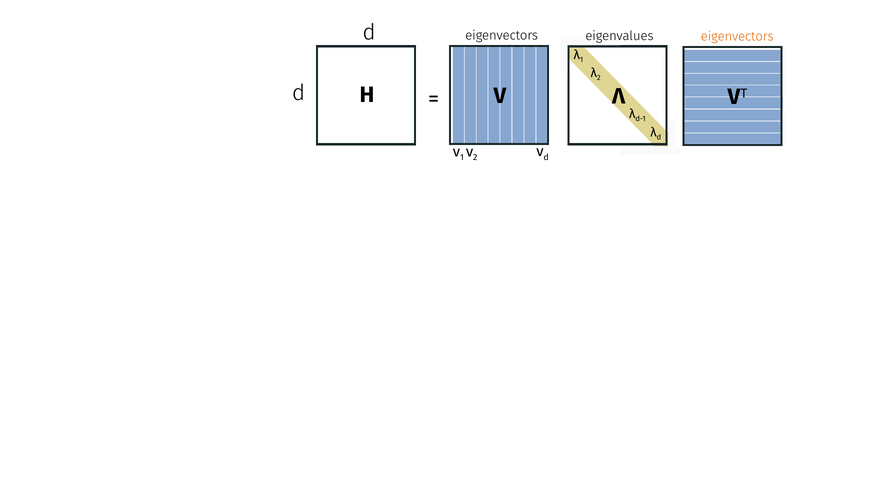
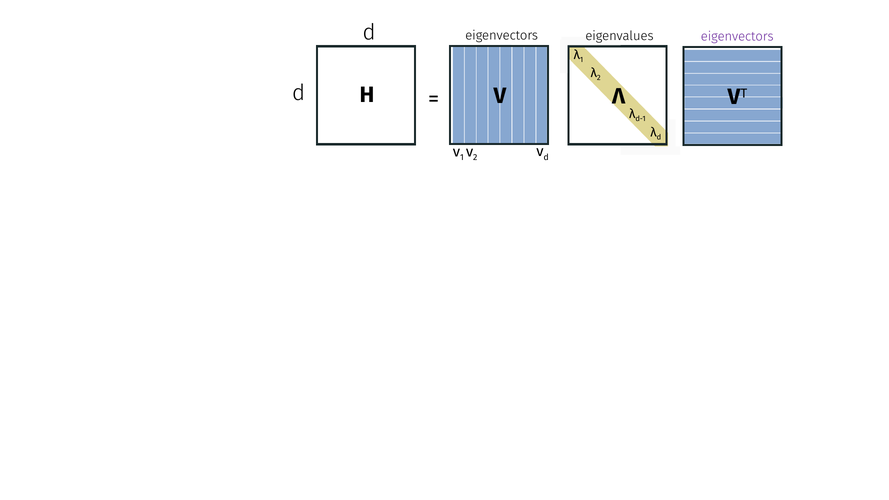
eigenvectors at (737, 37) colour: orange -> purple
